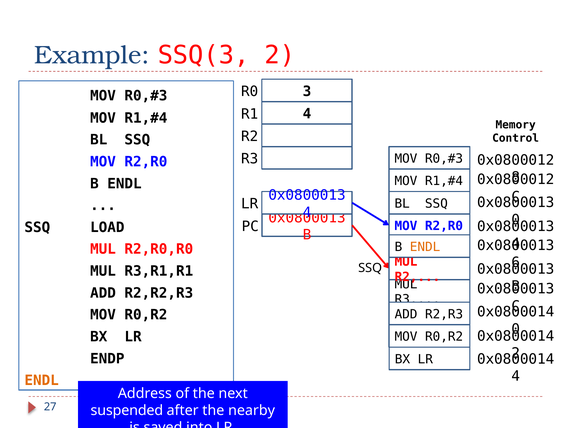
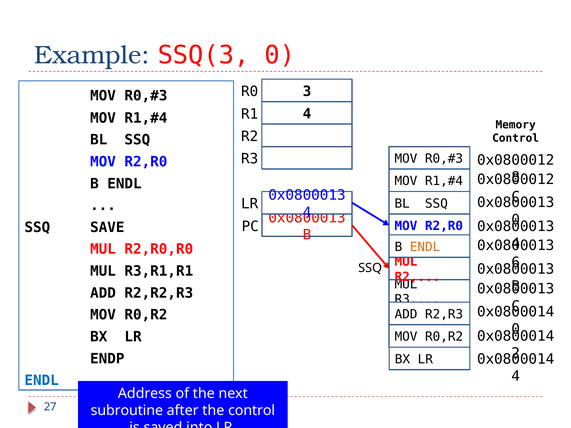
SSQ(3 2: 2 -> 0
LOAD: LOAD -> SAVE
ENDL at (42, 381) colour: orange -> blue
suspended: suspended -> subroutine
the nearby: nearby -> control
